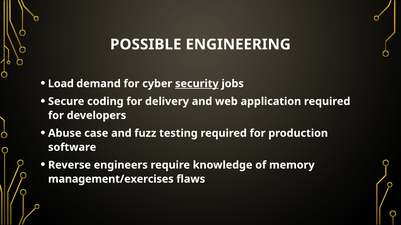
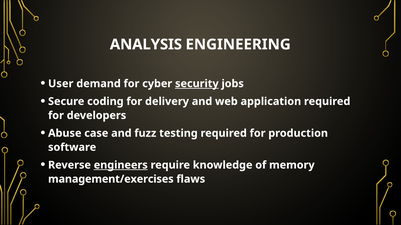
POSSIBLE: POSSIBLE -> ANALYSIS
Load: Load -> User
engineers underline: none -> present
